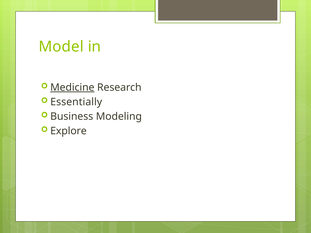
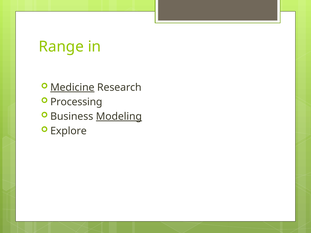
Model: Model -> Range
Essentially: Essentially -> Processing
Modeling underline: none -> present
